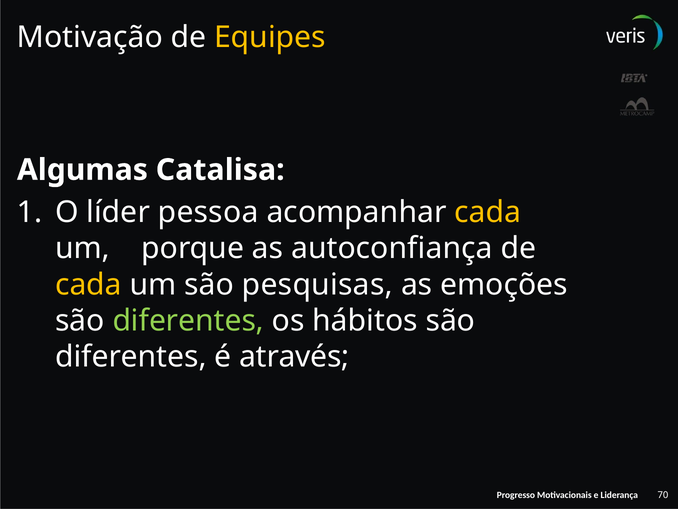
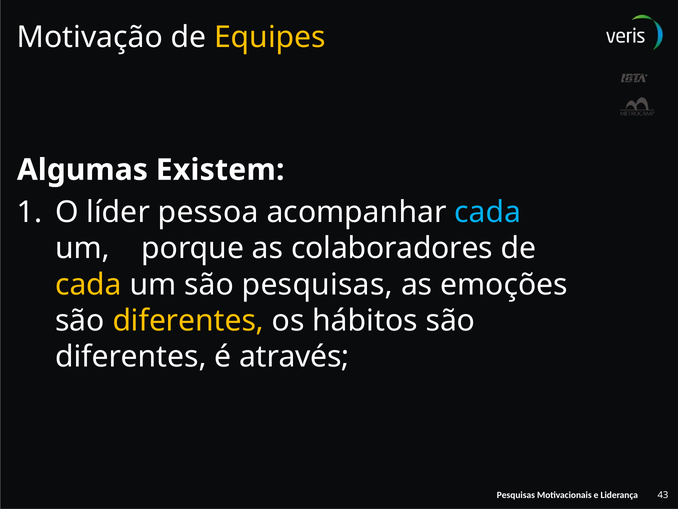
Catalisa: Catalisa -> Existem
cada at (488, 212) colour: yellow -> light blue
autoconfiança: autoconfiança -> colaboradores
diferentes at (188, 320) colour: light green -> yellow
Progresso at (516, 495): Progresso -> Pesquisas
70: 70 -> 43
